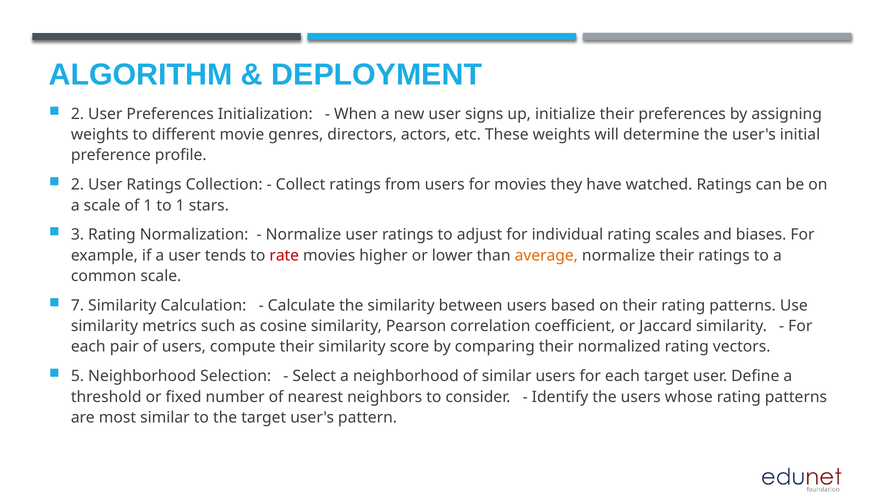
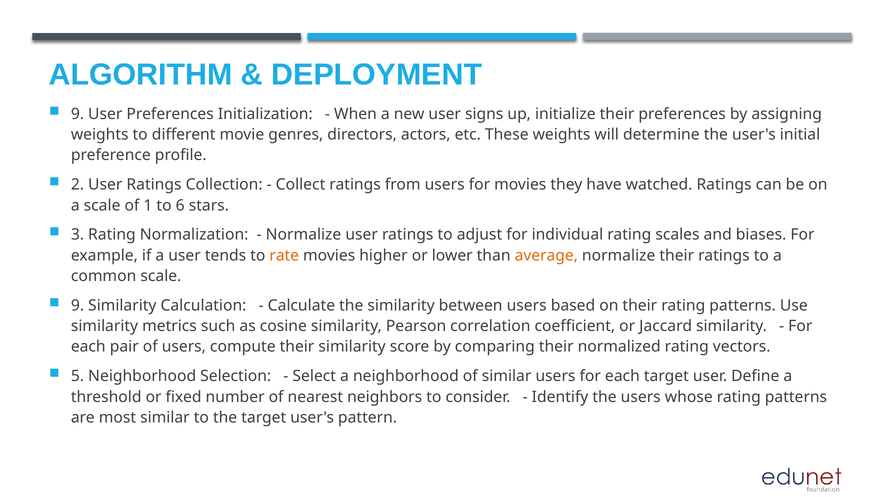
2 at (77, 114): 2 -> 9
to 1: 1 -> 6
rate colour: red -> orange
7 at (77, 306): 7 -> 9
